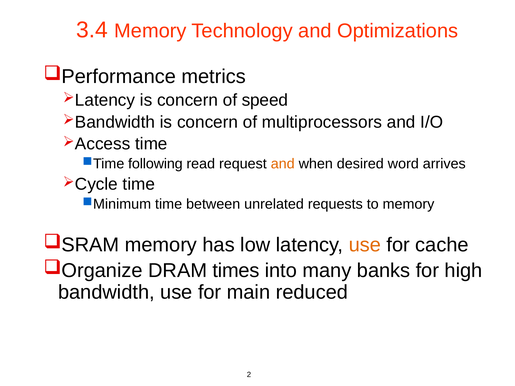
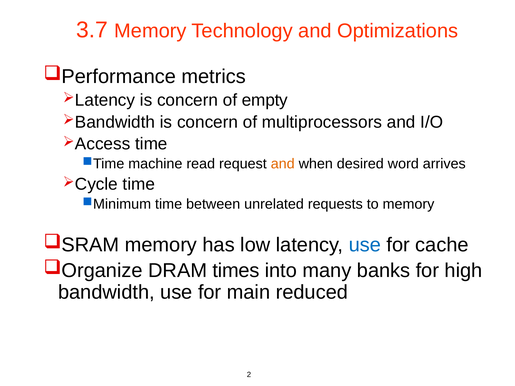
3.4: 3.4 -> 3.7
speed: speed -> empty
following: following -> machine
use at (365, 245) colour: orange -> blue
